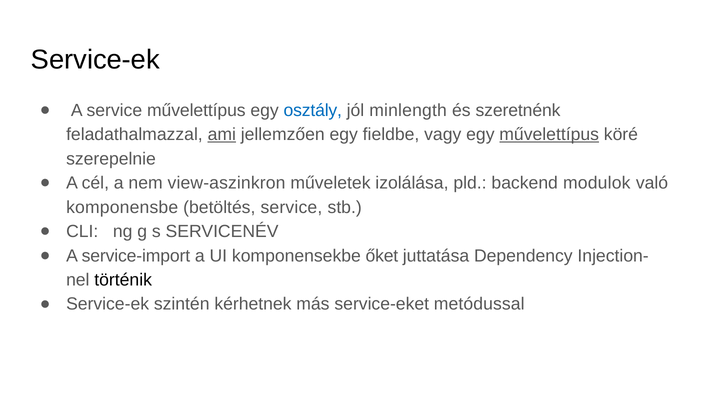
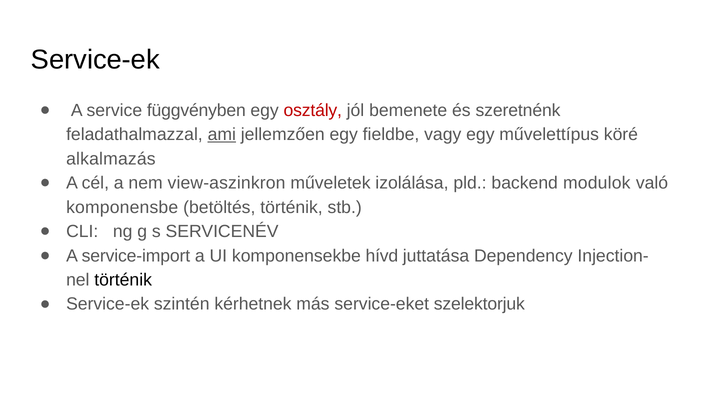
service művelettípus: művelettípus -> függvényben
osztály colour: blue -> red
minlength: minlength -> bemenete
művelettípus at (549, 135) underline: present -> none
szerepelnie: szerepelnie -> alkalmazás
betöltés service: service -> történik
őket: őket -> hívd
metódussal: metódussal -> szelektorjuk
